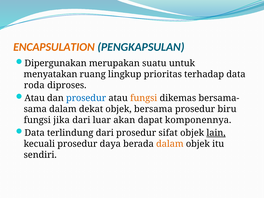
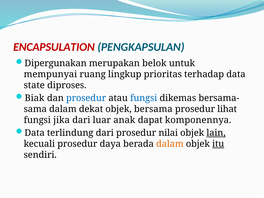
ENCAPSULATION colour: orange -> red
suatu: suatu -> belok
menyatakan: menyatakan -> mempunyai
roda: roda -> state
Atau at (35, 98): Atau -> Biak
fungsi at (144, 98) colour: orange -> blue
biru: biru -> lihat
akan: akan -> anak
sifat: sifat -> nilai
itu underline: none -> present
